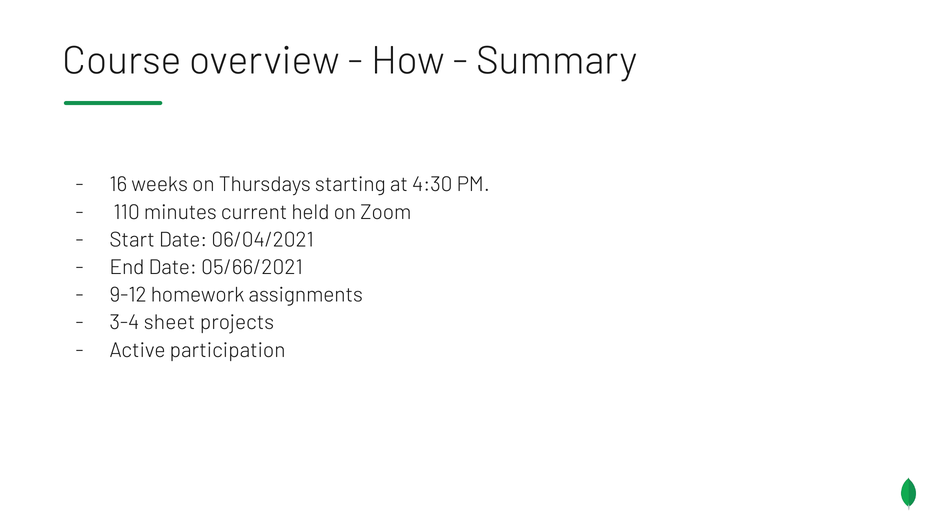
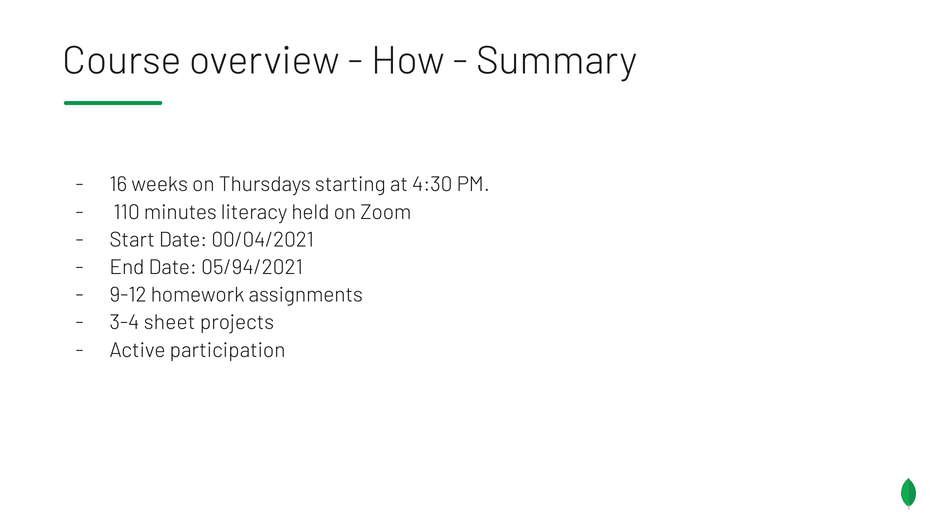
current: current -> literacy
06/04/2021: 06/04/2021 -> 00/04/2021
05/66/2021: 05/66/2021 -> 05/94/2021
